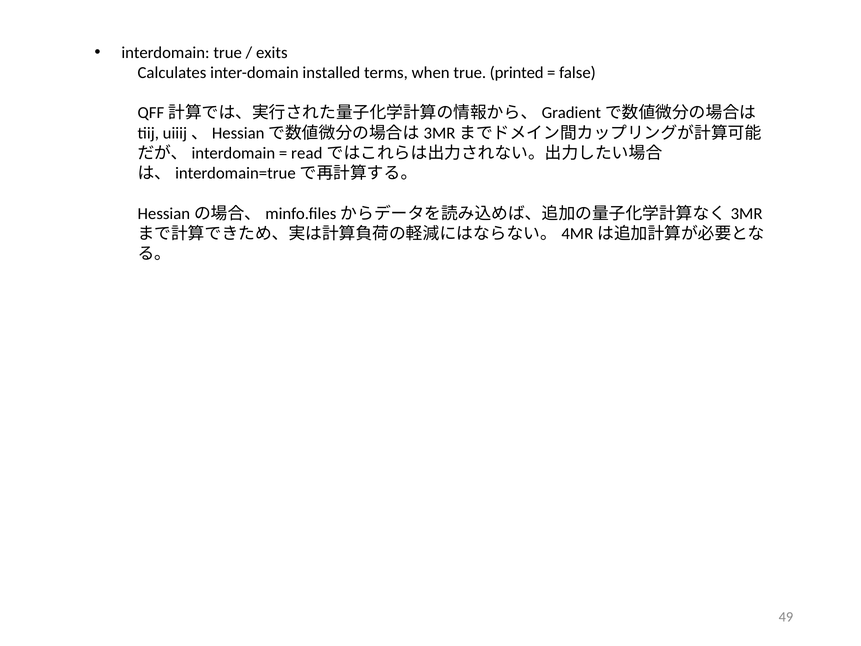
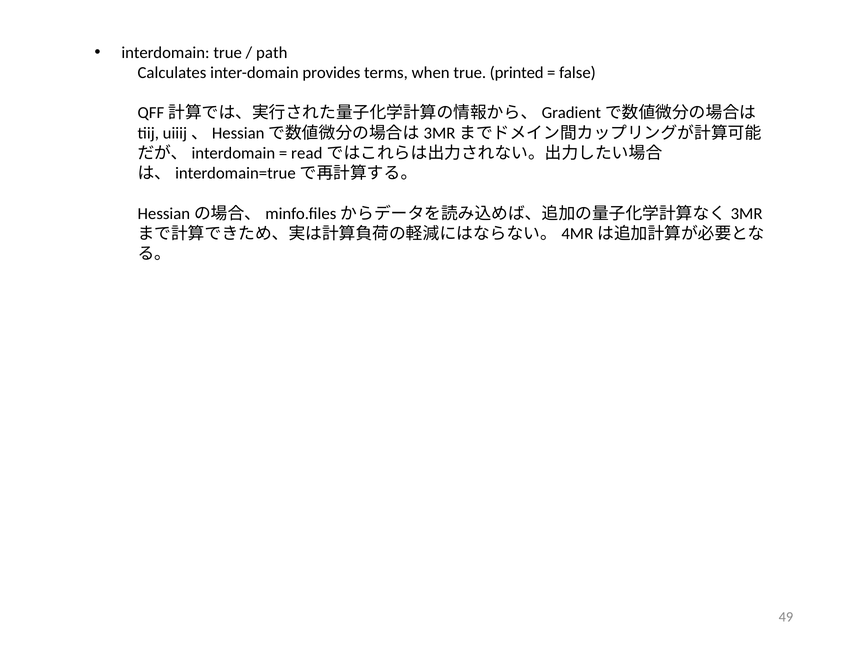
exits: exits -> path
installed: installed -> provides
